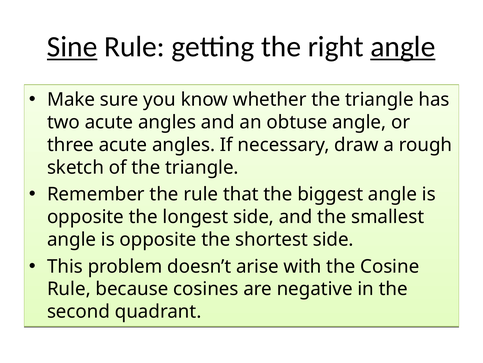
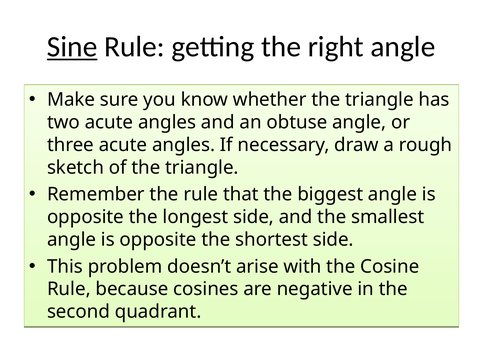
angle at (403, 47) underline: present -> none
